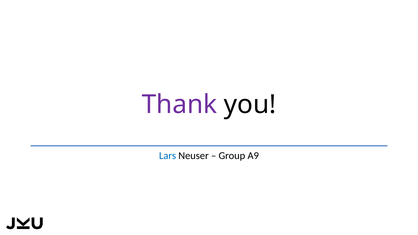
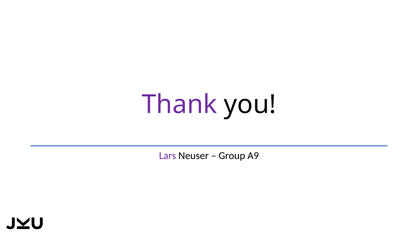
Lars colour: blue -> purple
